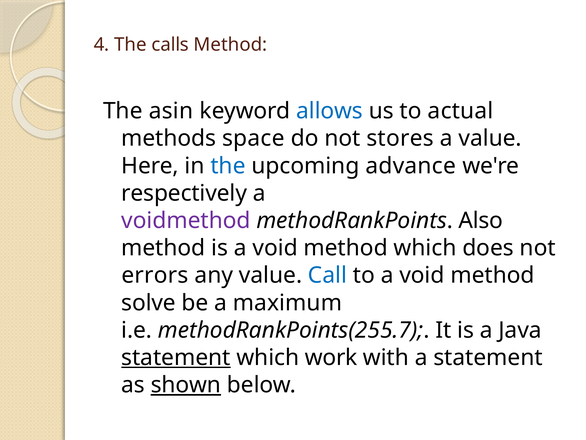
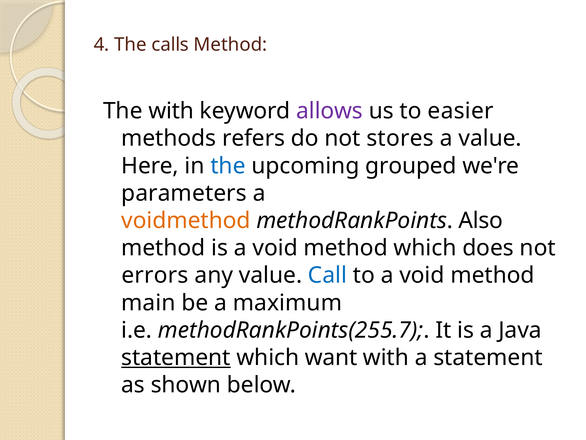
The asin: asin -> with
allows colour: blue -> purple
actual: actual -> easier
space: space -> refers
advance: advance -> grouped
respectively: respectively -> parameters
voidmethod colour: purple -> orange
solve: solve -> main
work: work -> want
shown underline: present -> none
